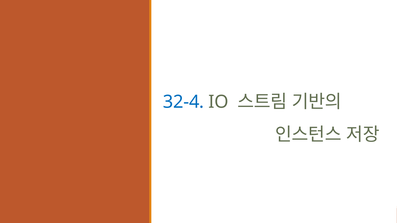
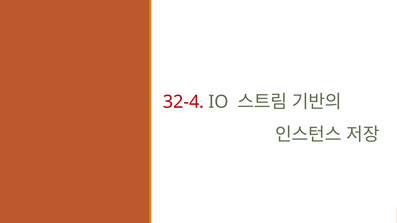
32-4 colour: blue -> red
